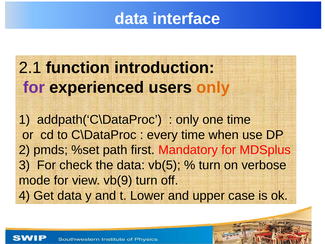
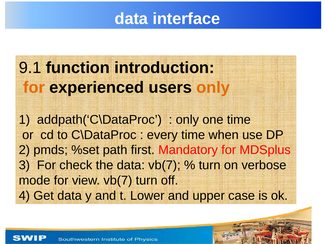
2.1: 2.1 -> 9.1
for at (34, 87) colour: purple -> orange
data vb(5: vb(5 -> vb(7
view vb(9: vb(9 -> vb(7
